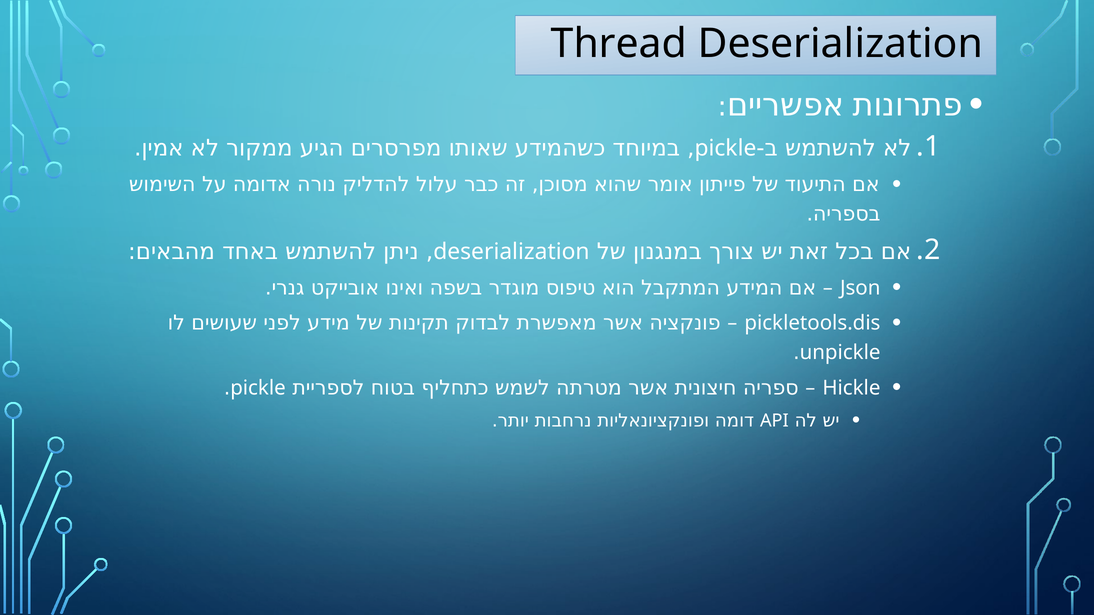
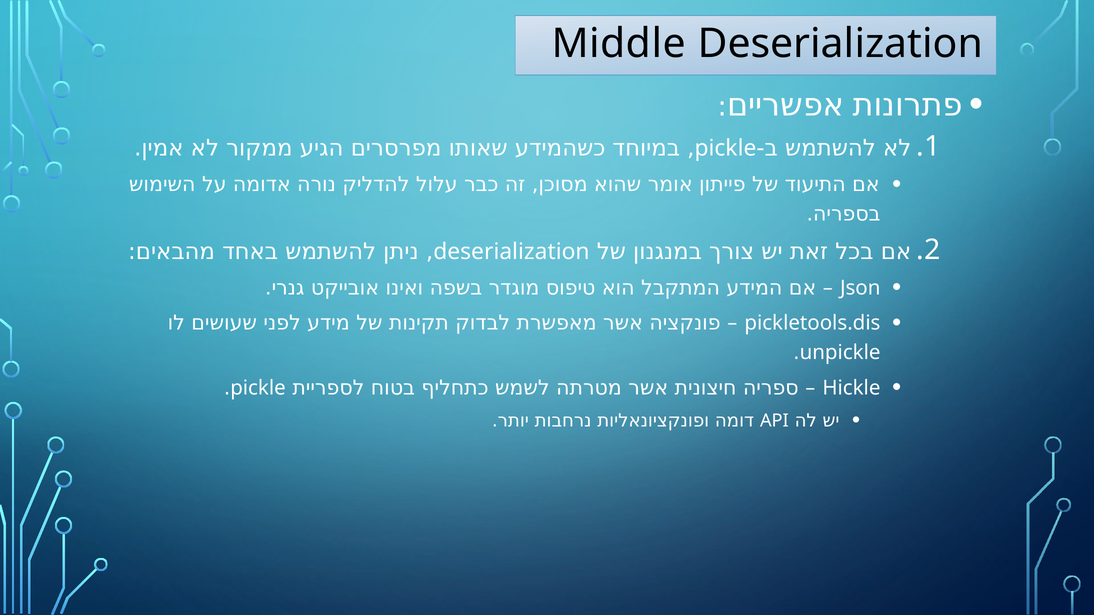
Thread: Thread -> Middle
